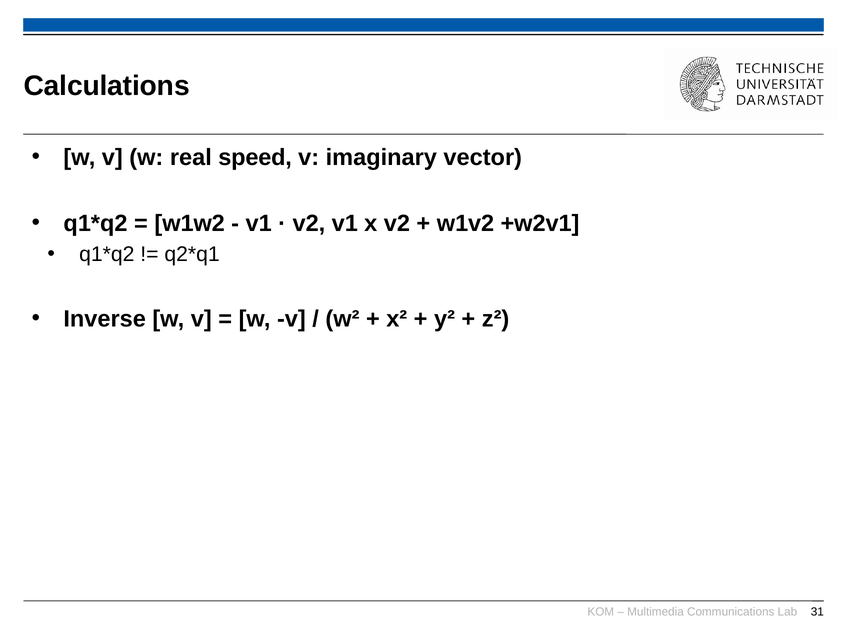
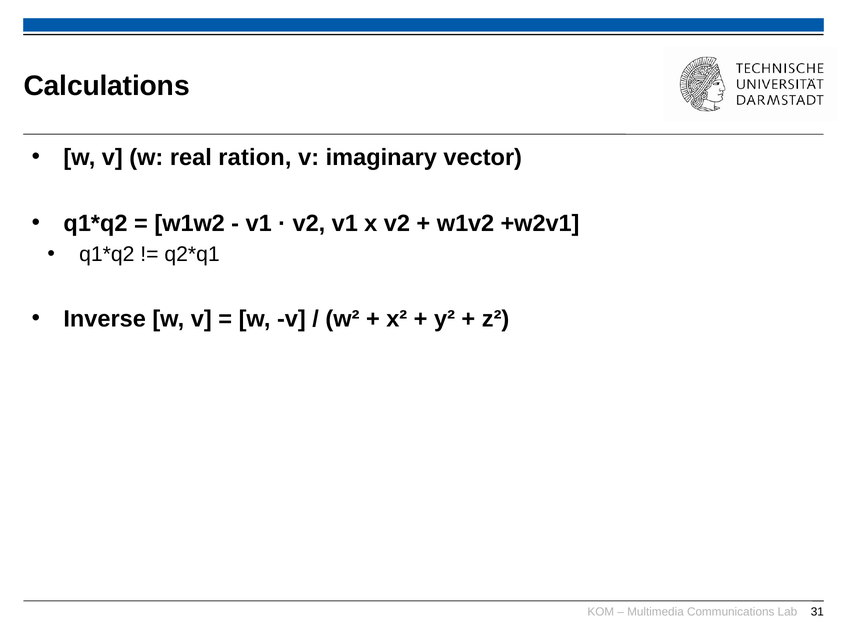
speed: speed -> ration
